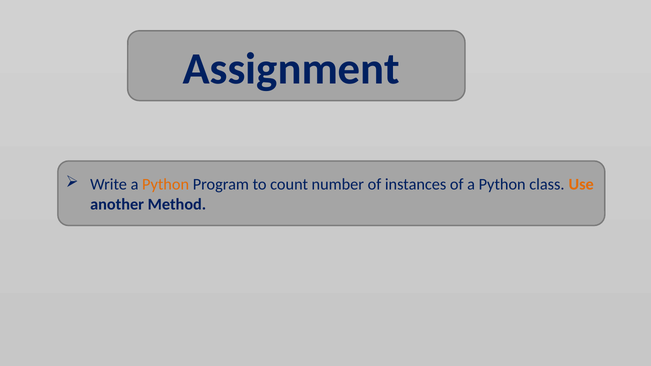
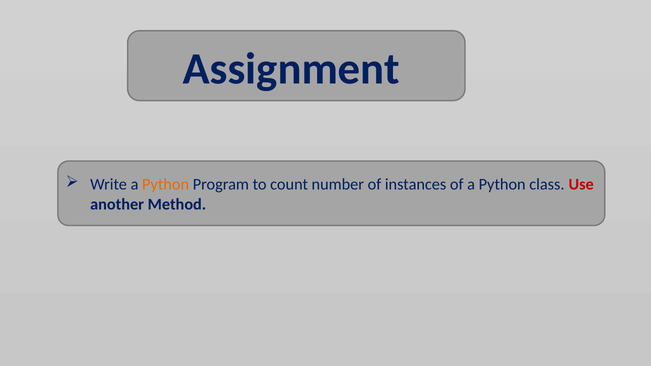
Use colour: orange -> red
